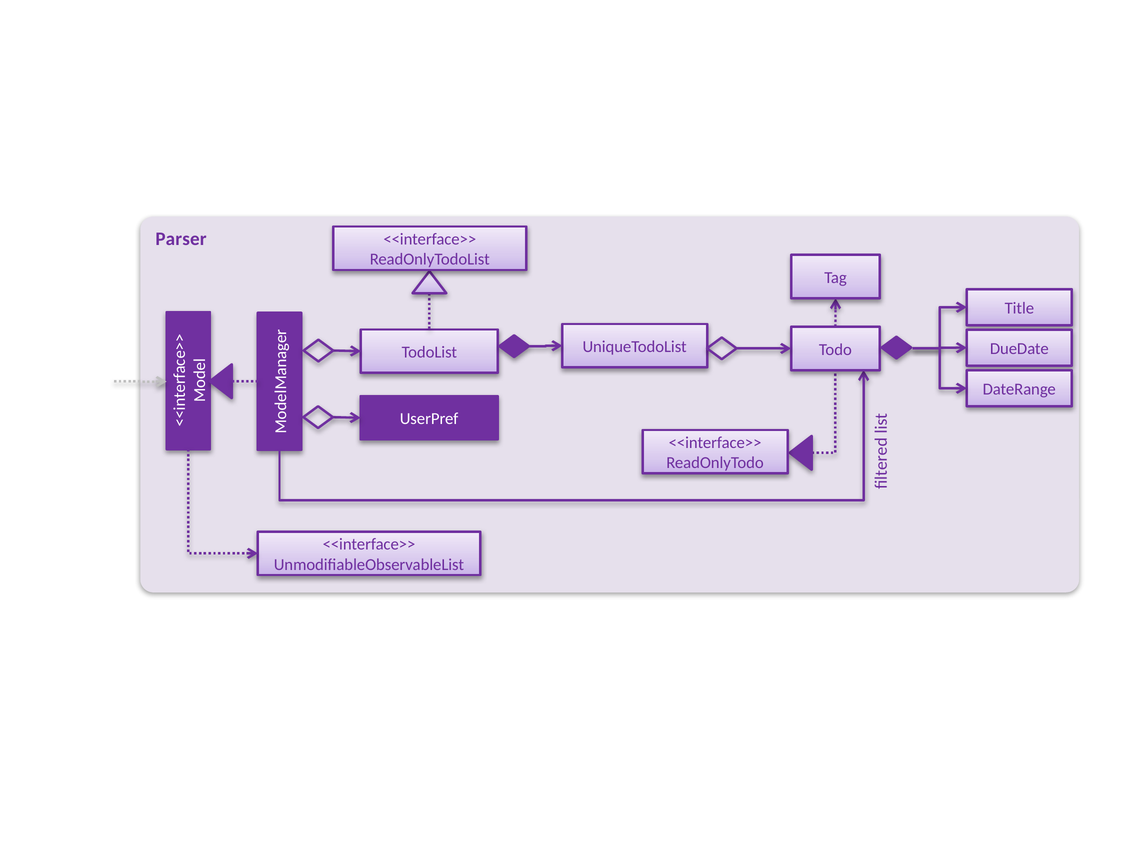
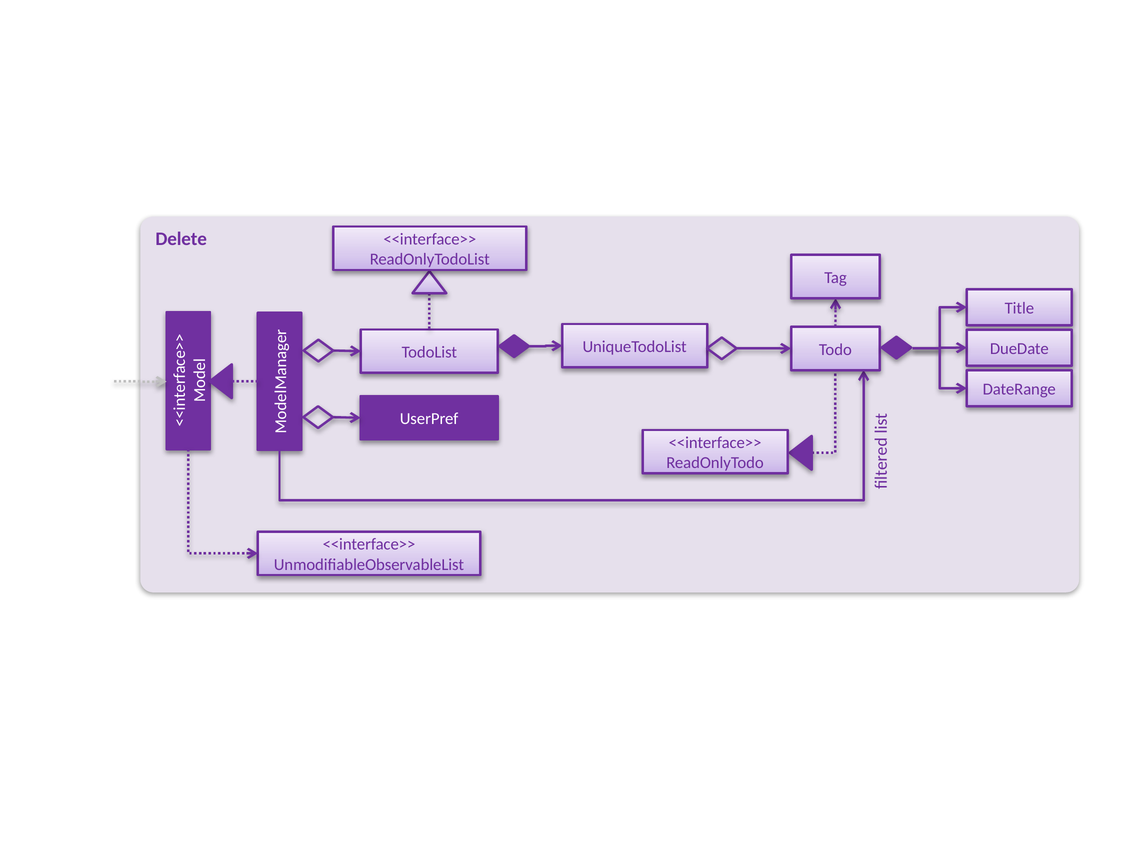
Parser: Parser -> Delete
